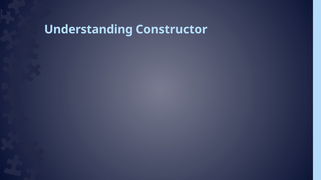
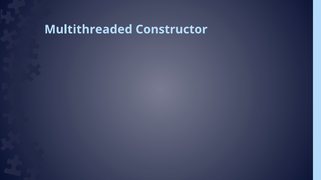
Understanding: Understanding -> Multithreaded
